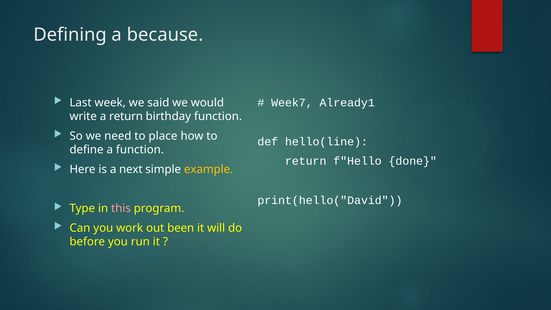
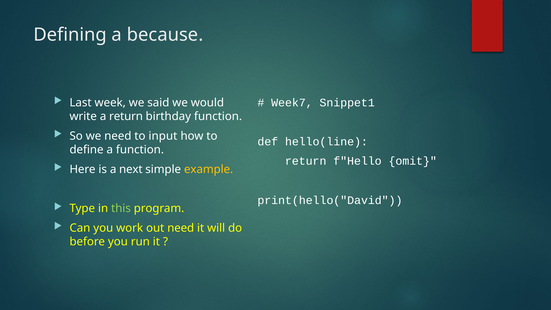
Already1: Already1 -> Snippet1
place: place -> input
done: done -> omit
this colour: pink -> light green
out been: been -> need
